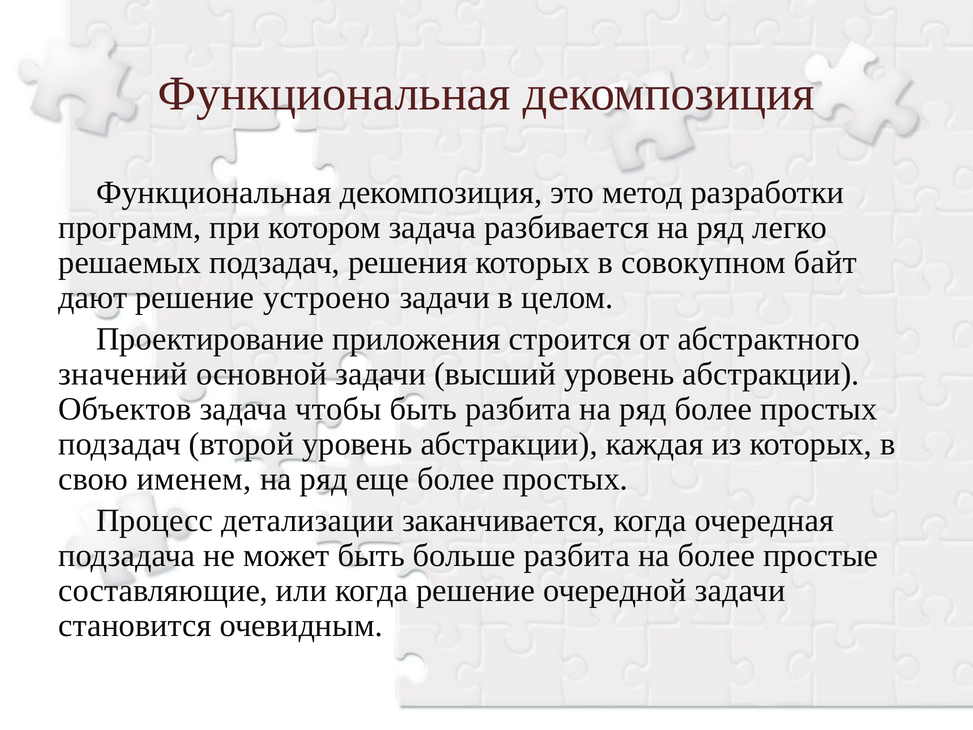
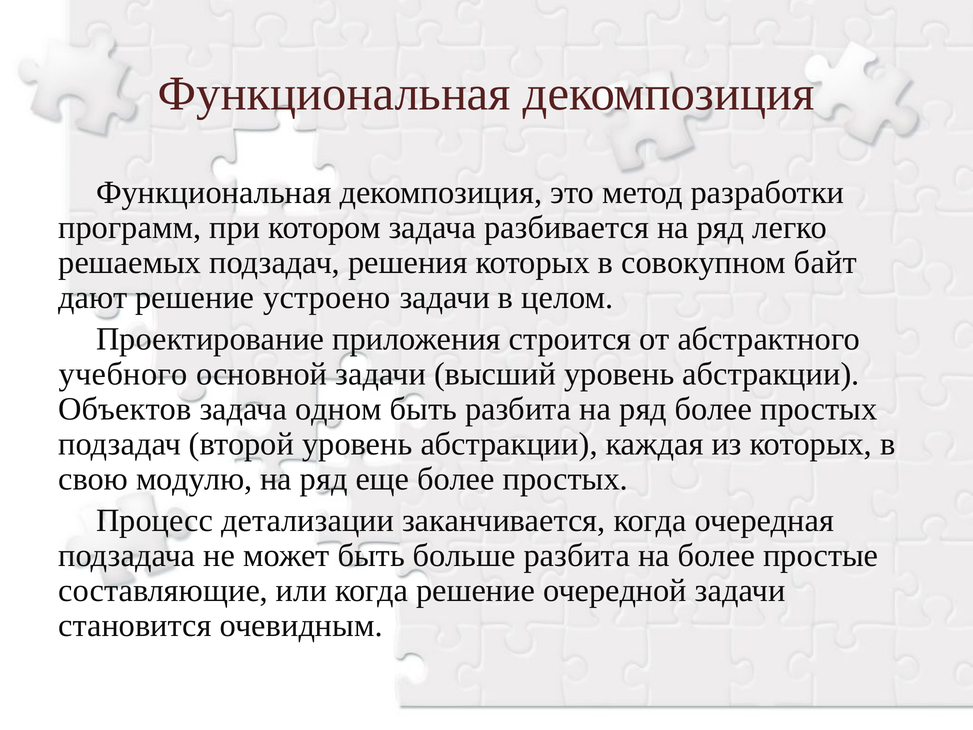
значений: значений -> учебного
чтобы: чтобы -> одном
именем: именем -> модулю
